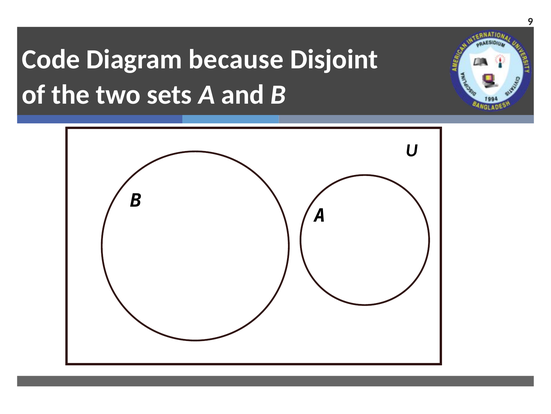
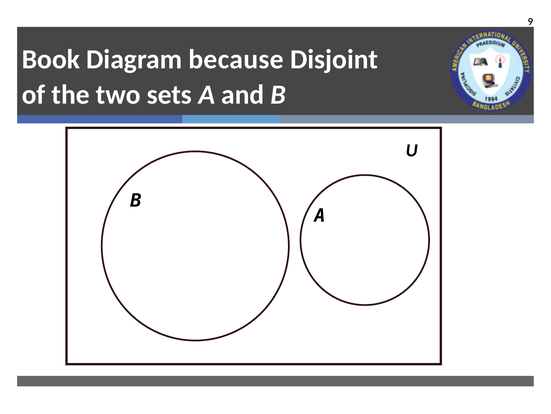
Code: Code -> Book
